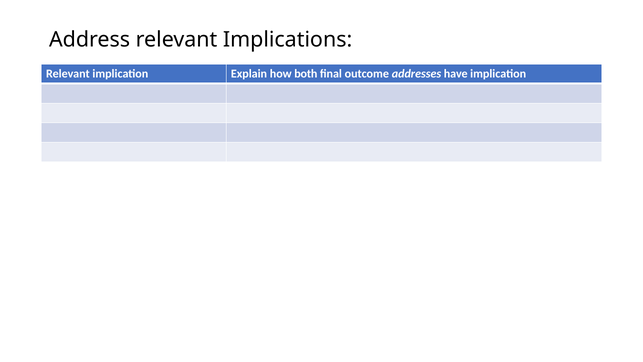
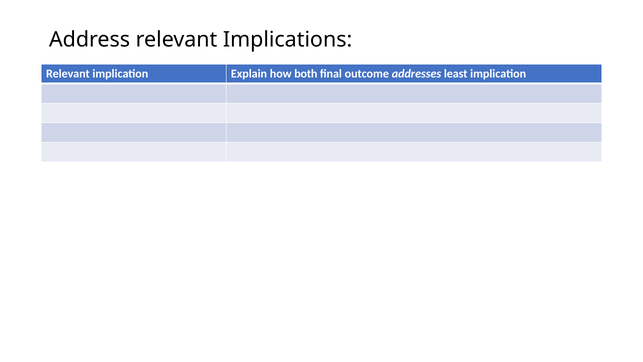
have: have -> least
